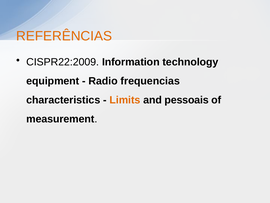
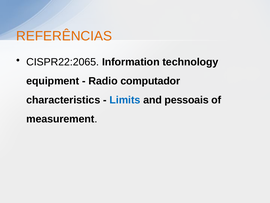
CISPR22:2009: CISPR22:2009 -> CISPR22:2065
frequencias: frequencias -> computador
Limits colour: orange -> blue
